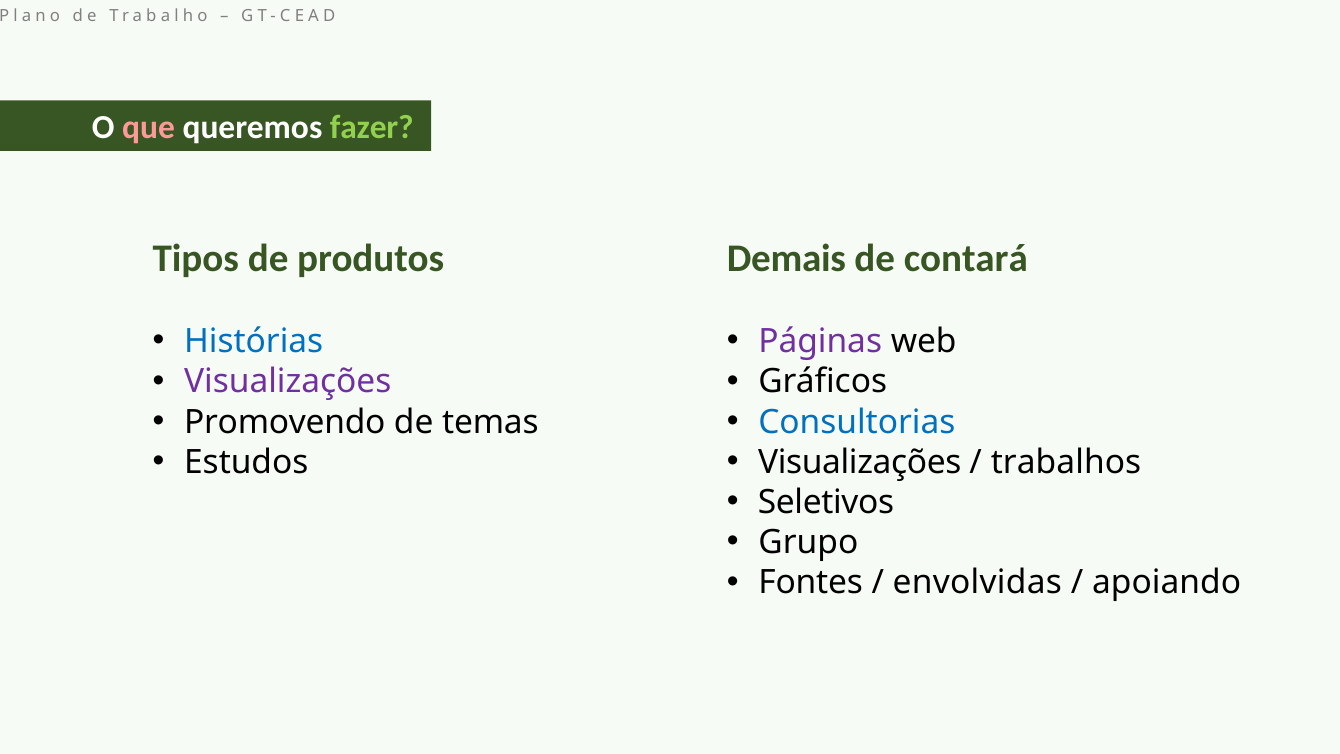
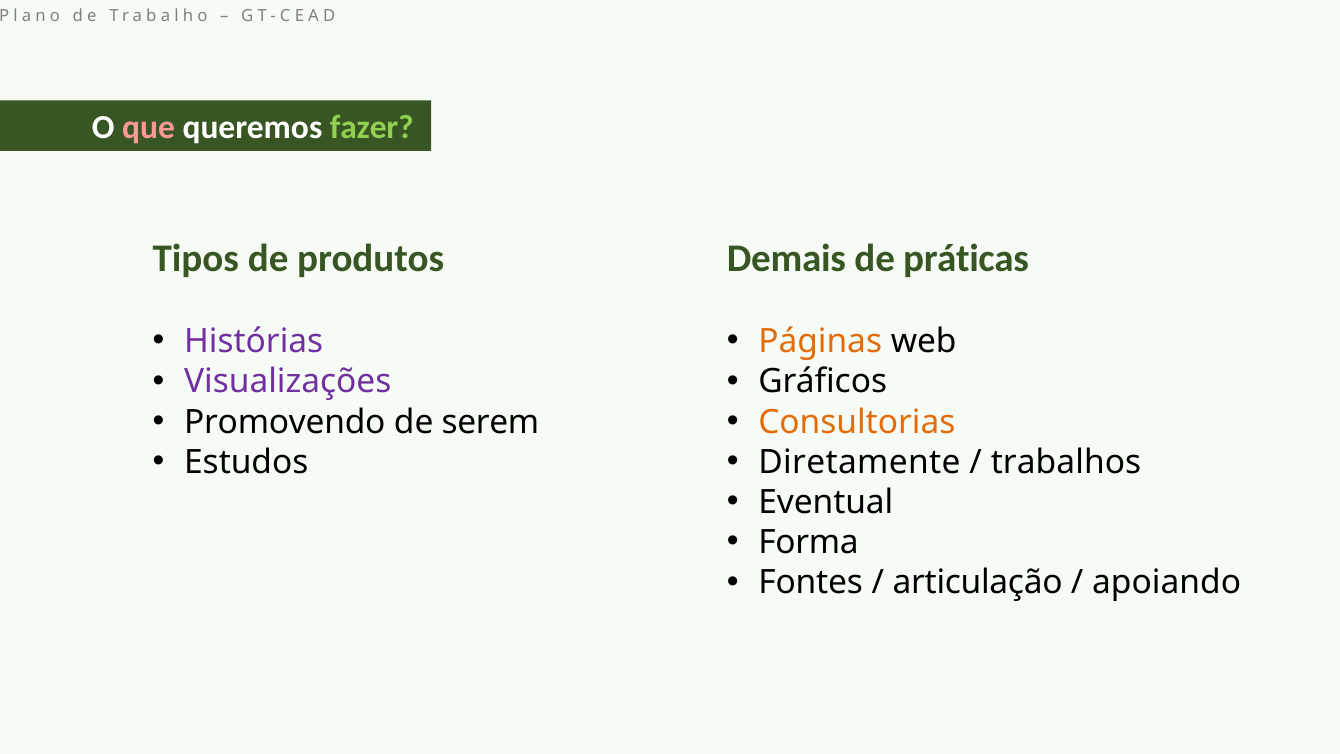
contará: contará -> práticas
Histórias colour: blue -> purple
Páginas colour: purple -> orange
temas: temas -> serem
Consultorias colour: blue -> orange
Visualizações at (860, 462): Visualizações -> Diretamente
Seletivos: Seletivos -> Eventual
Grupo: Grupo -> Forma
envolvidas: envolvidas -> articulação
